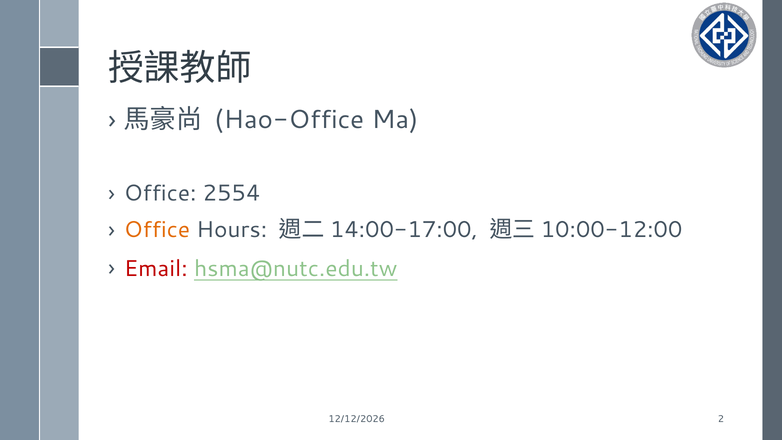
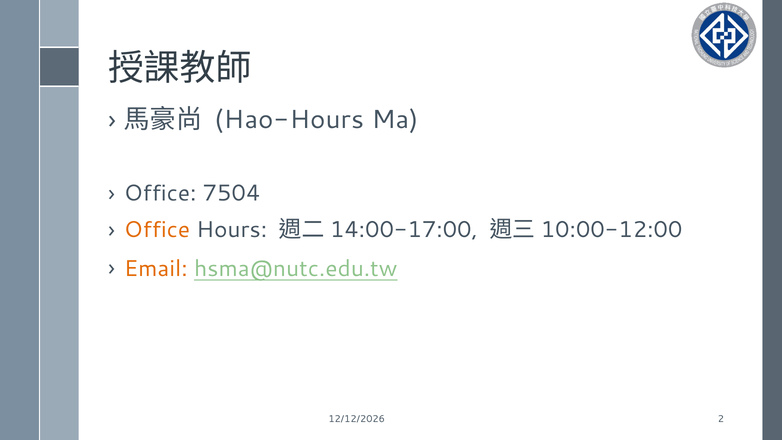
Hao-Office: Hao-Office -> Hao-Hours
2554: 2554 -> 7504
Email colour: red -> orange
